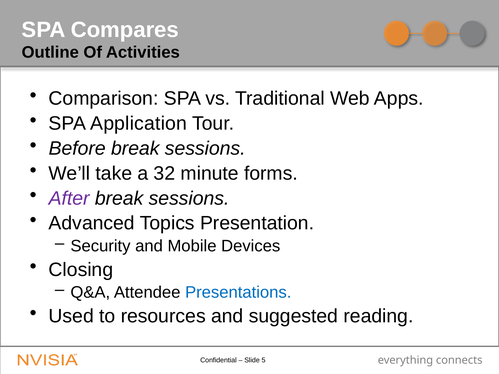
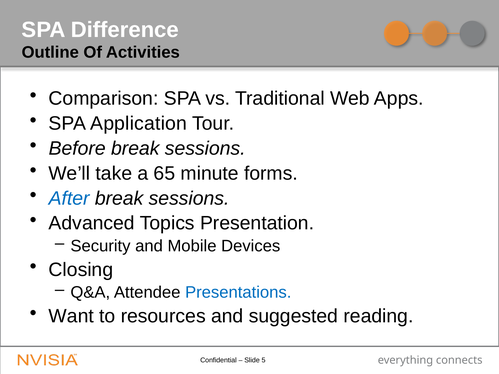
Compares: Compares -> Difference
32: 32 -> 65
After colour: purple -> blue
Used: Used -> Want
